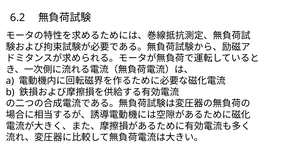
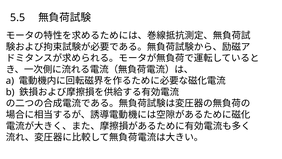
6.2: 6.2 -> 5.5
